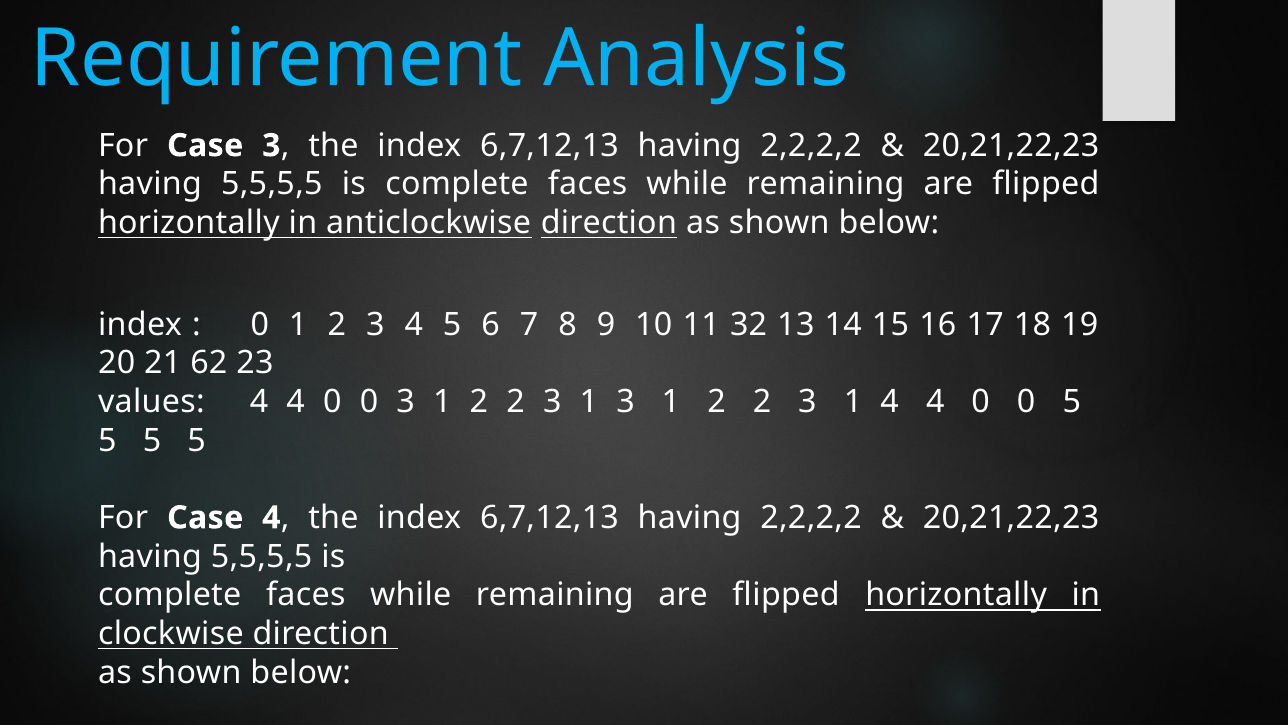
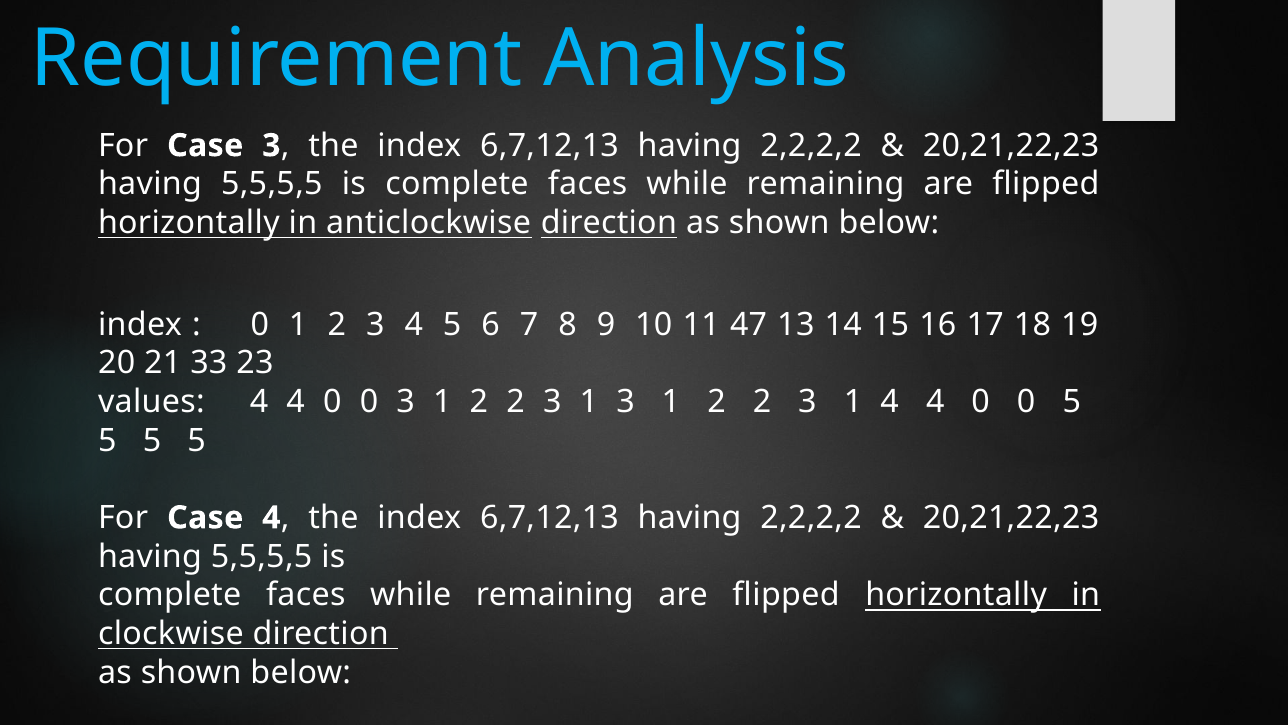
32: 32 -> 47
62: 62 -> 33
